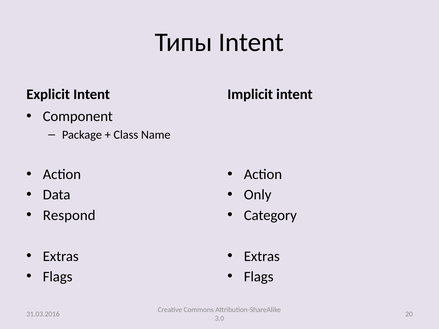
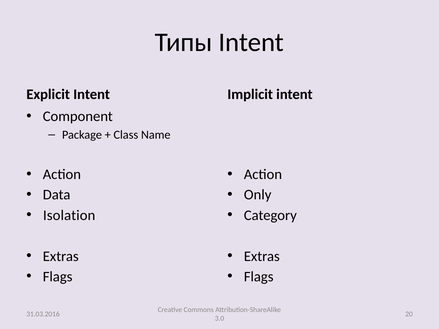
Respond: Respond -> Isolation
